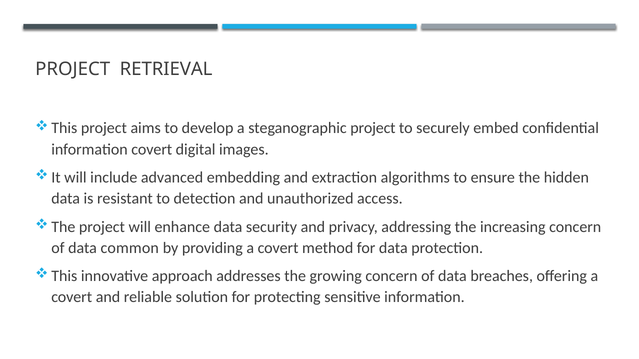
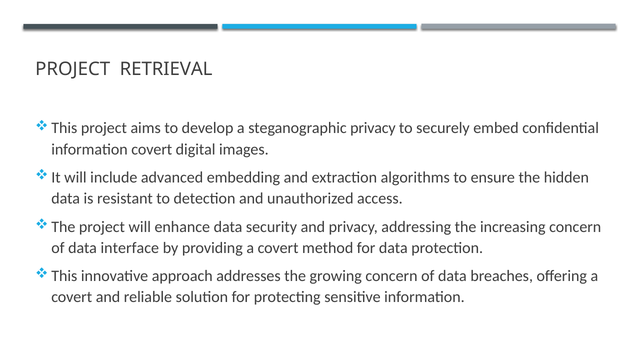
steganographic project: project -> privacy
common: common -> interface
